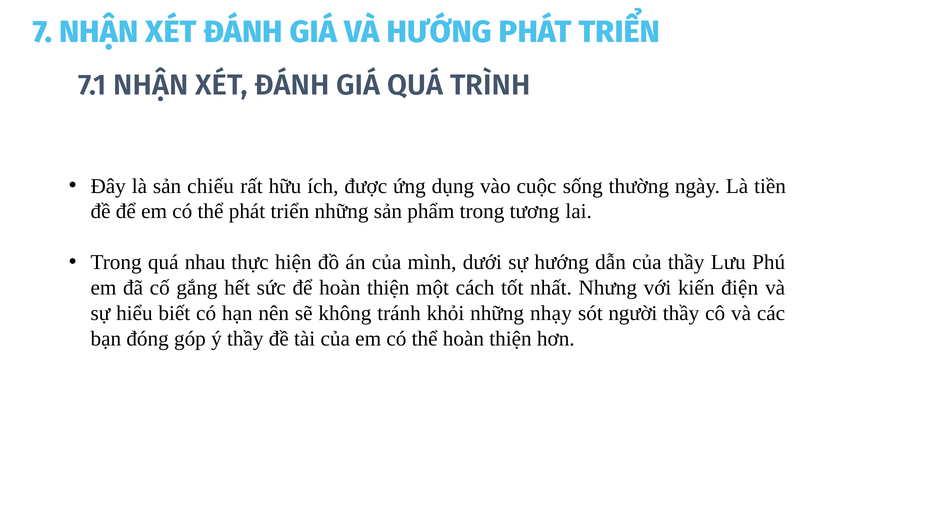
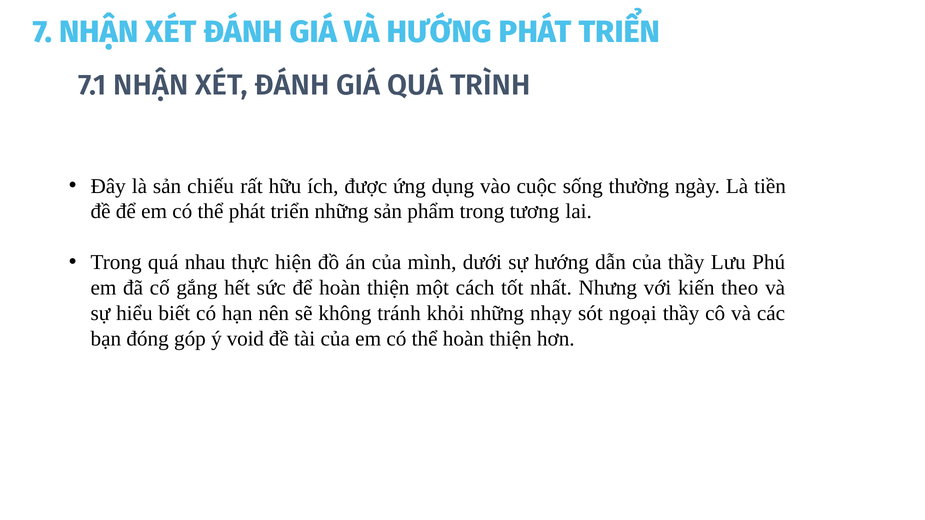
điện: điện -> theo
người: người -> ngoại
ý thầy: thầy -> void
